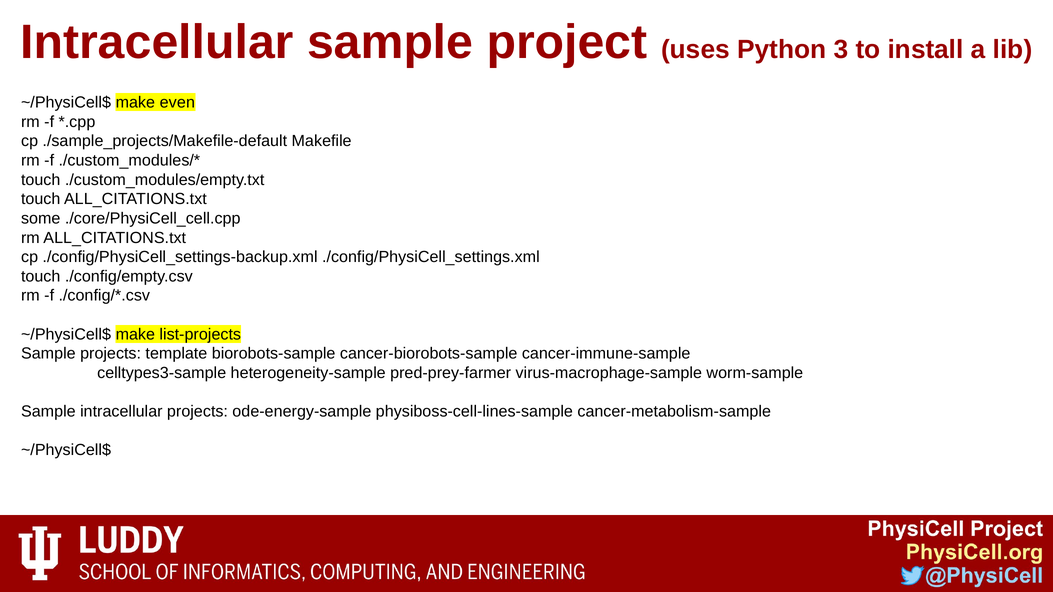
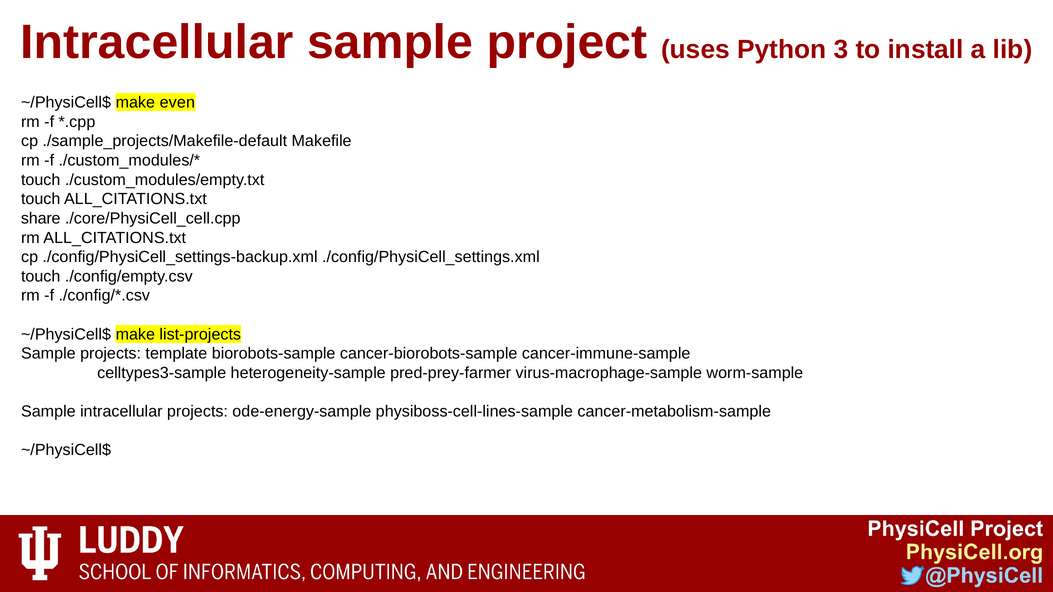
some: some -> share
